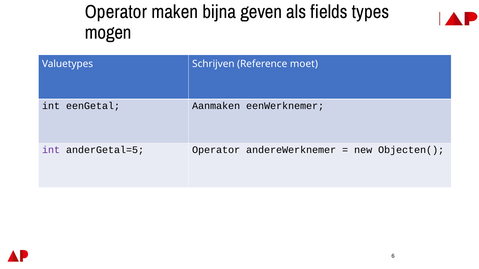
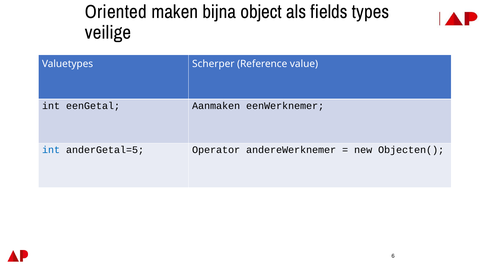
Operator at (116, 12): Operator -> Oriented
geven: geven -> object
mogen: mogen -> veilige
Schrijven: Schrijven -> Scherper
moet: moet -> value
int at (51, 150) colour: purple -> blue
